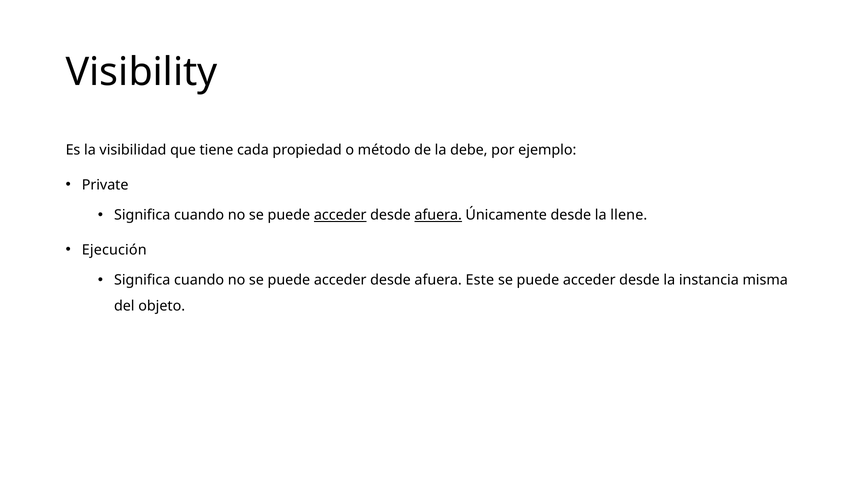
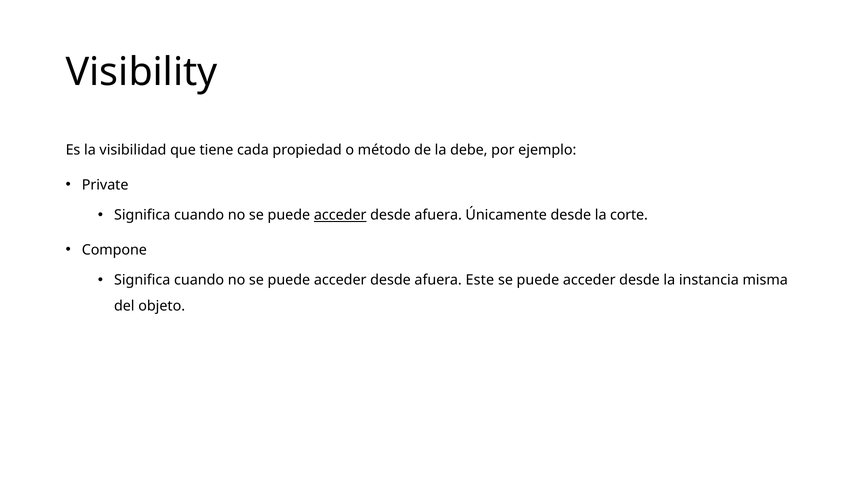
afuera at (438, 215) underline: present -> none
llene: llene -> corte
Ejecución: Ejecución -> Compone
